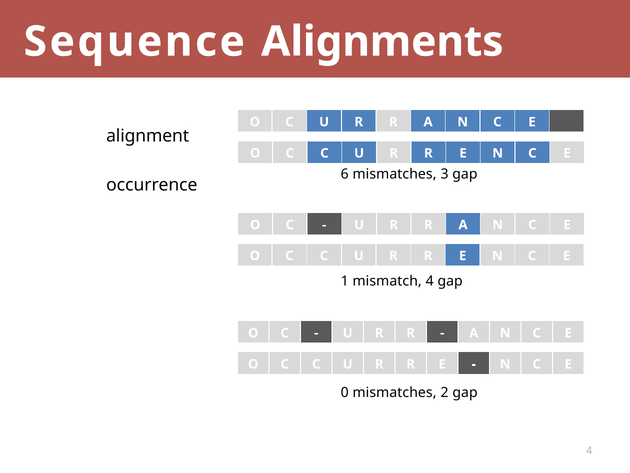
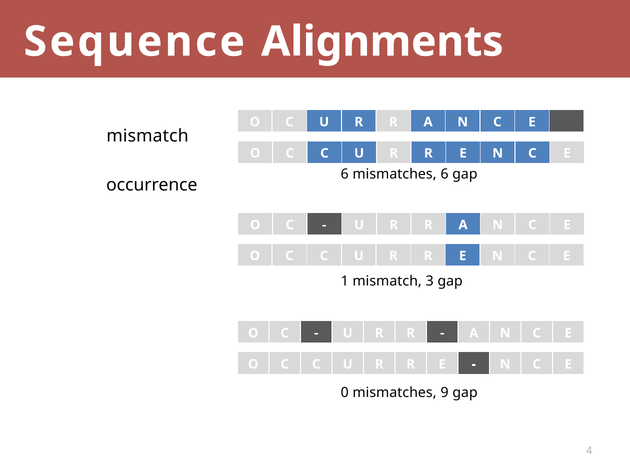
alignment at (148, 136): alignment -> mismatch
mismatches 3: 3 -> 6
mismatch 4: 4 -> 3
2: 2 -> 9
